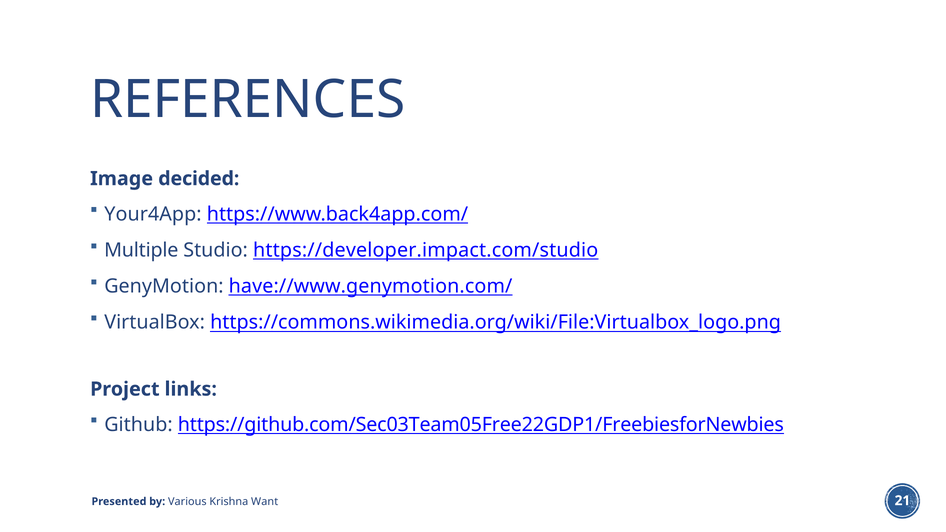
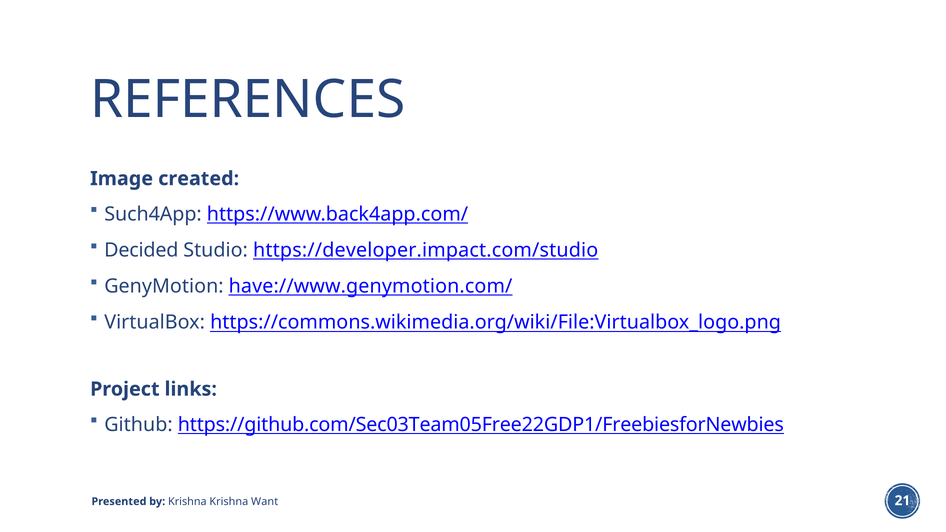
decided: decided -> created
Your4App: Your4App -> Such4App
Multiple: Multiple -> Decided
by Various: Various -> Krishna
